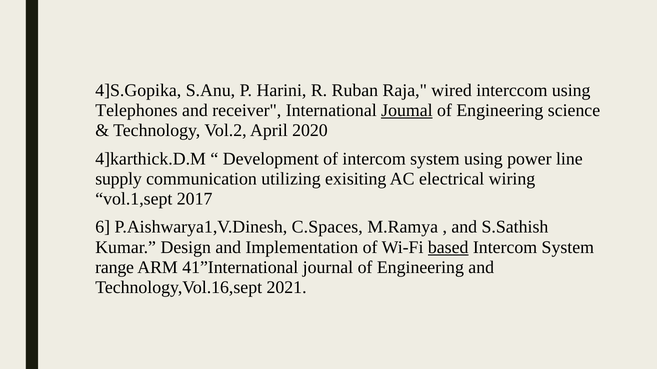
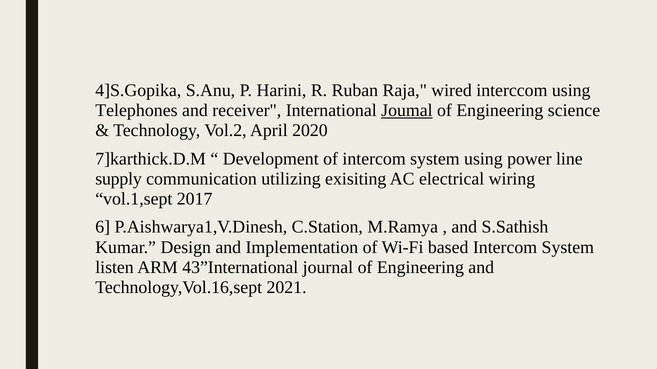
4]karthick.D.M: 4]karthick.D.M -> 7]karthick.D.M
C.Spaces: C.Spaces -> C.Station
based underline: present -> none
range: range -> listen
41”International: 41”International -> 43”International
